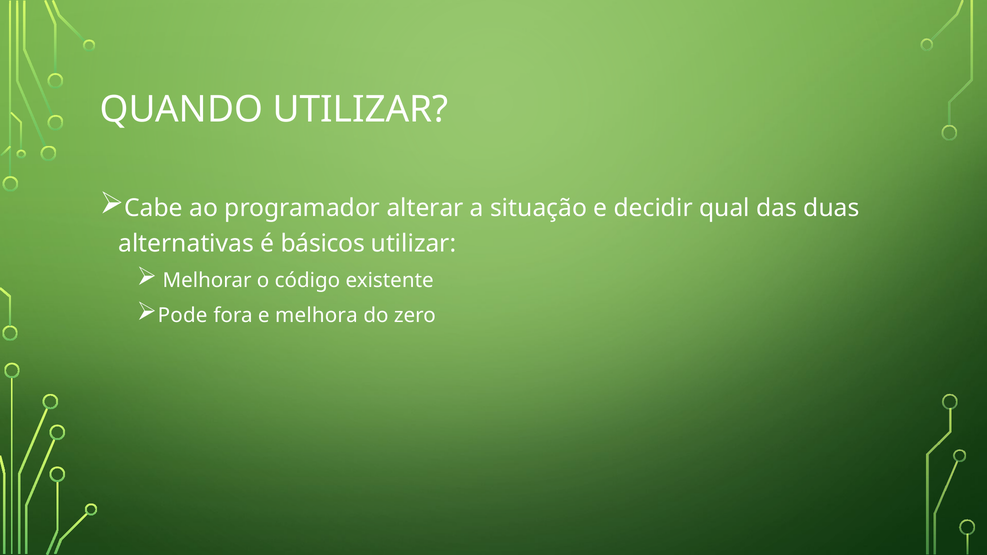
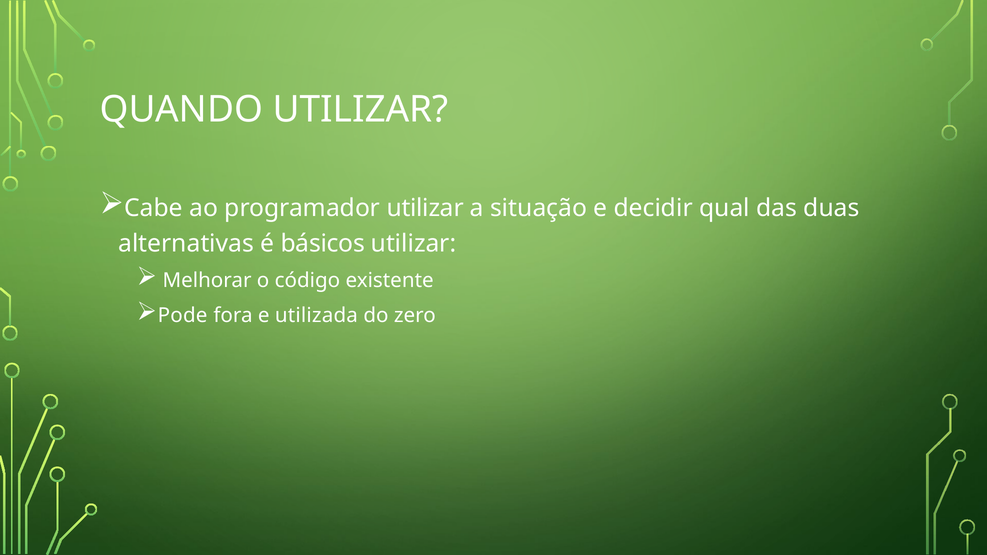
programador alterar: alterar -> utilizar
melhora: melhora -> utilizada
